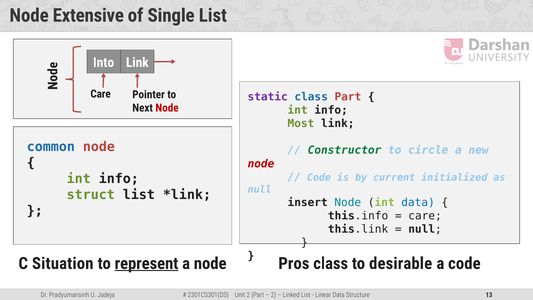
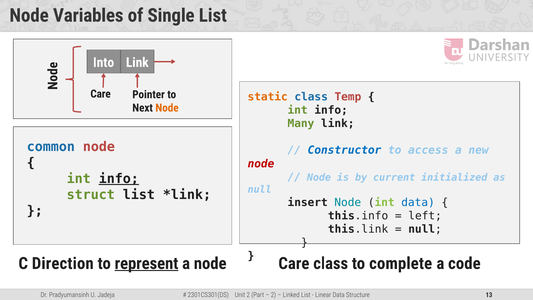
Extensive: Extensive -> Variables
static colour: purple -> orange
class Part: Part -> Temp
Node at (167, 108) colour: red -> orange
Most: Most -> Many
Constructor colour: green -> blue
circle: circle -> access
Code at (319, 177): Code -> Node
info at (119, 179) underline: none -> present
care at (425, 216): care -> left
Situation: Situation -> Direction
Pros at (294, 263): Pros -> Care
desirable: desirable -> complete
